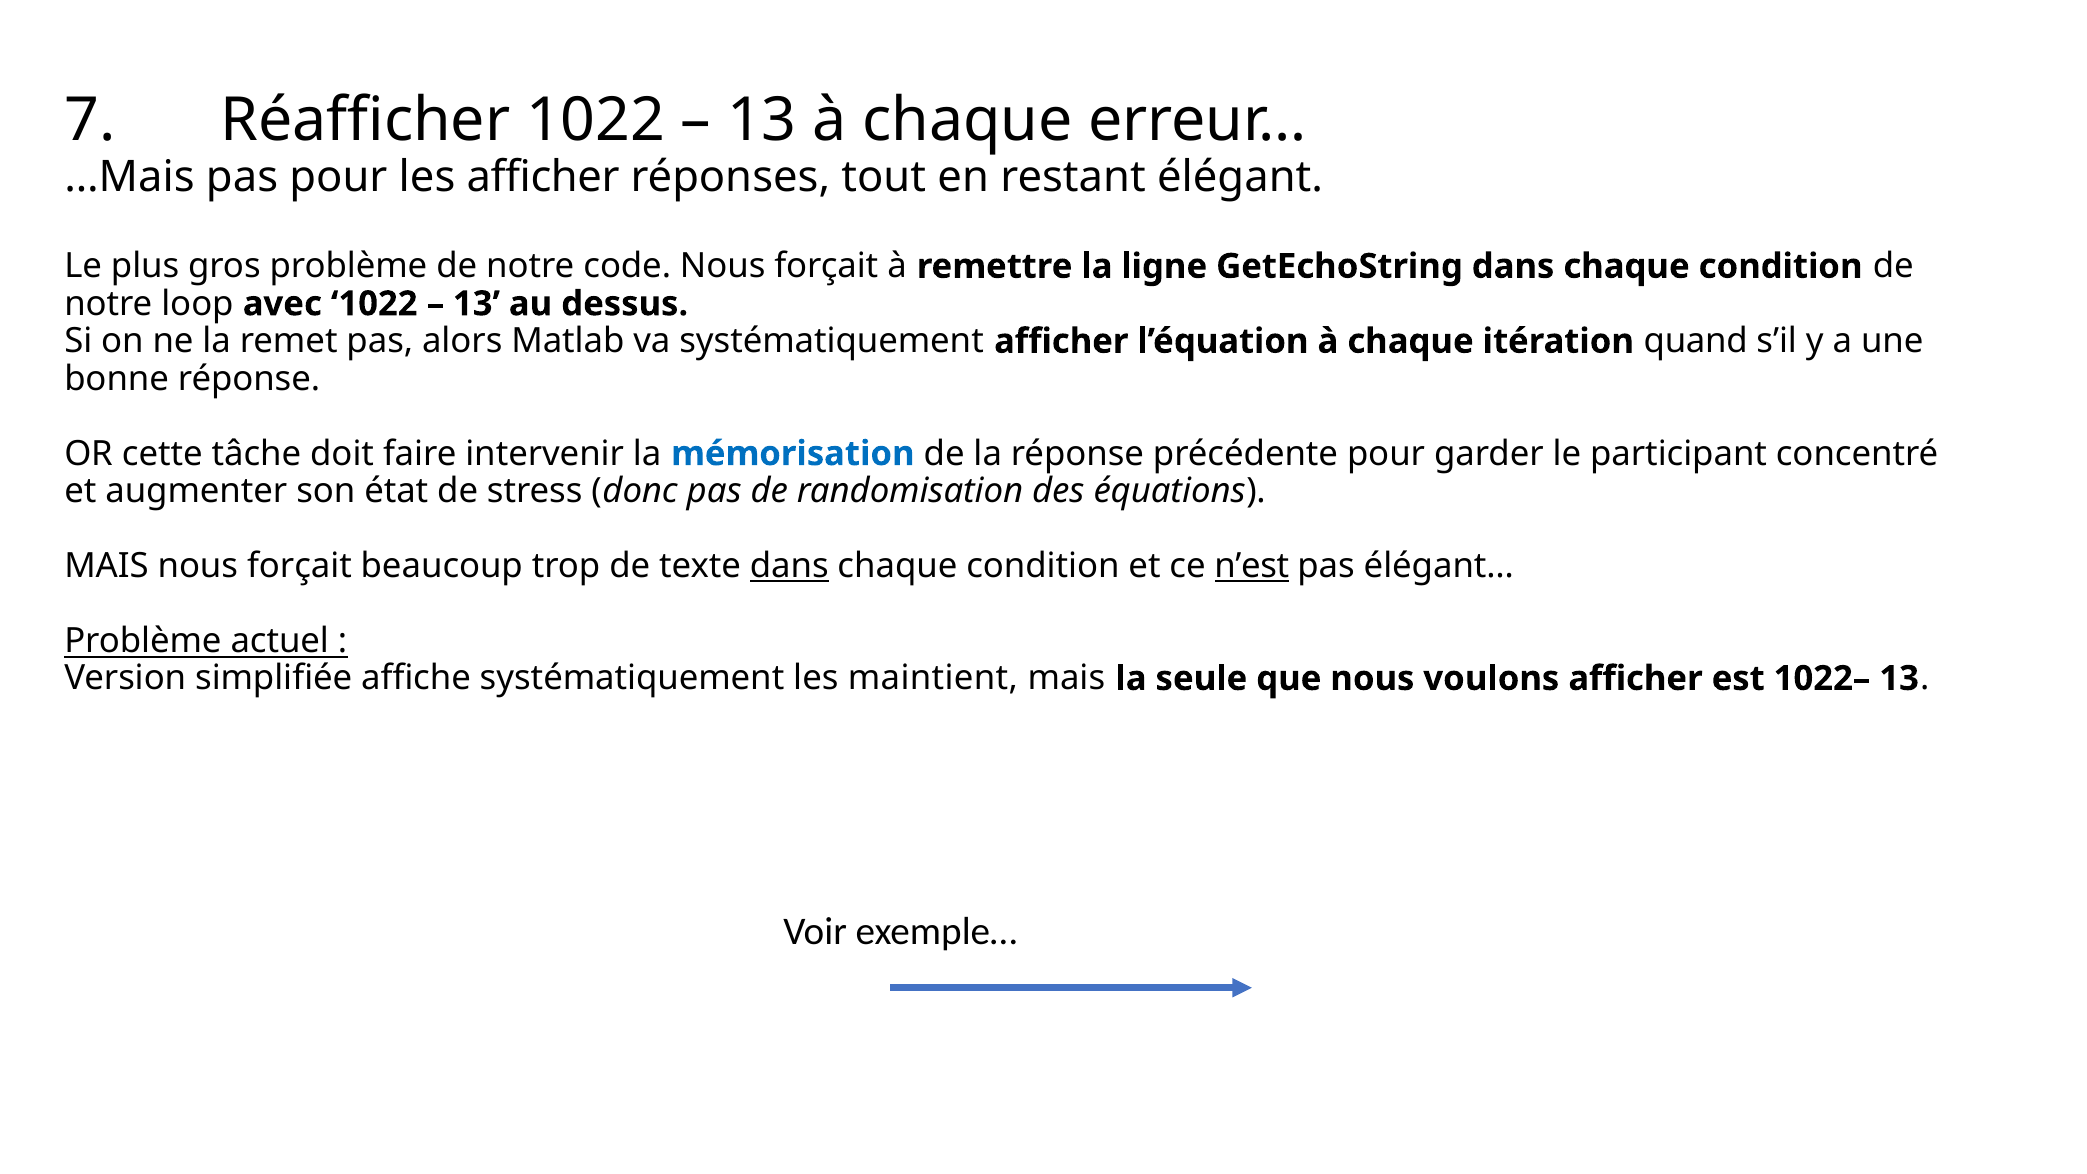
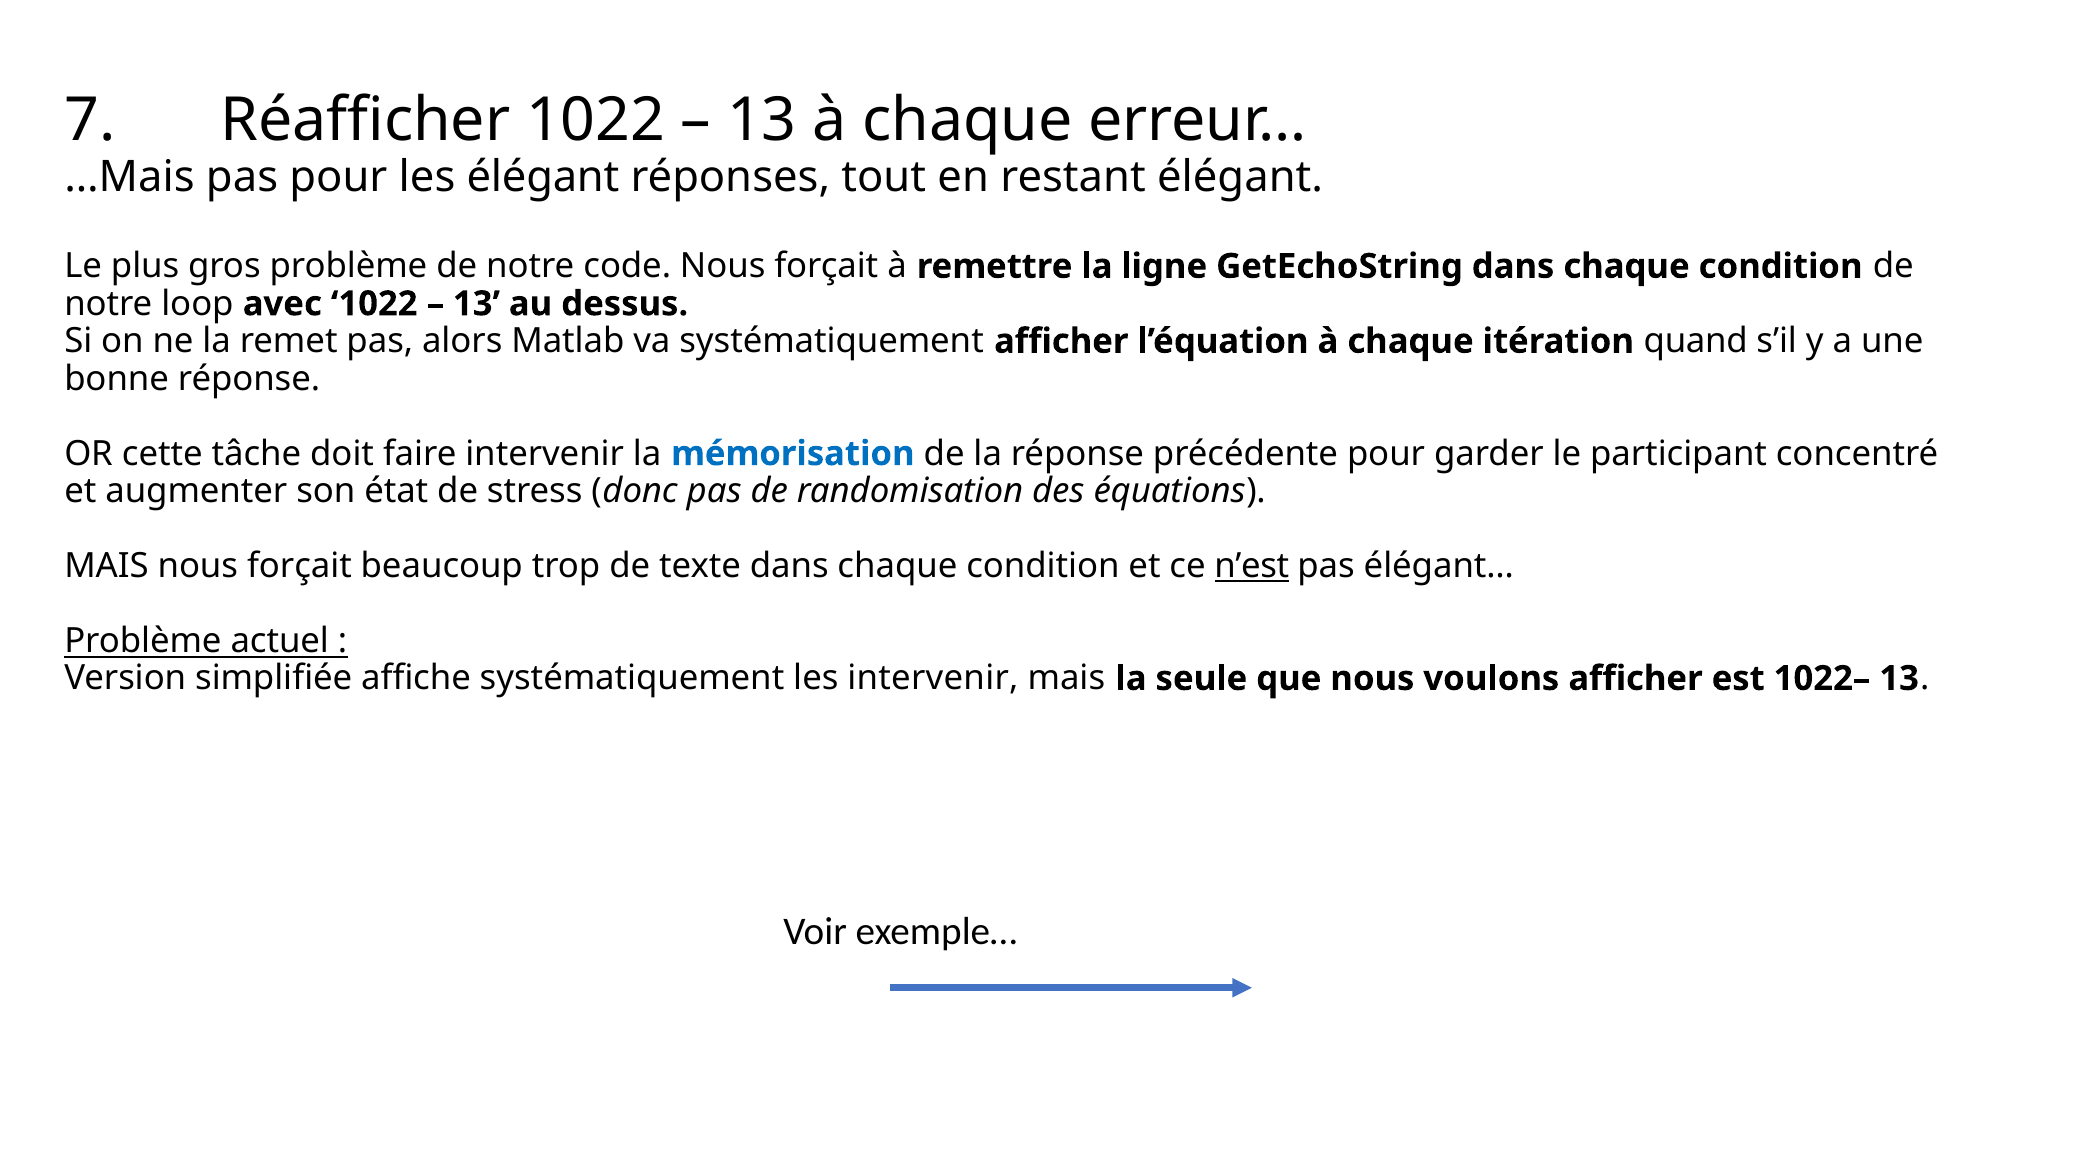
les afficher: afficher -> élégant
dans at (789, 566) underline: present -> none
les maintient: maintient -> intervenir
